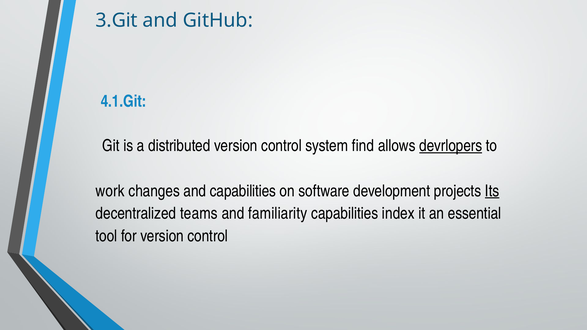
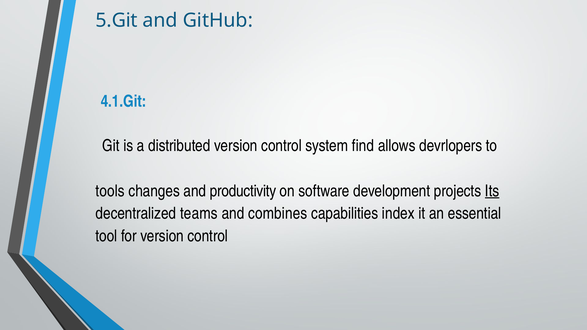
3.Git: 3.Git -> 5.Git
devrlopers underline: present -> none
work: work -> tools
and capabilities: capabilities -> productivity
familiarity: familiarity -> combines
